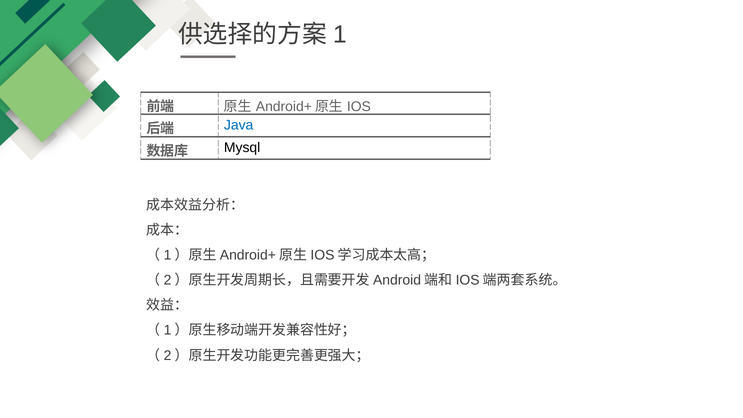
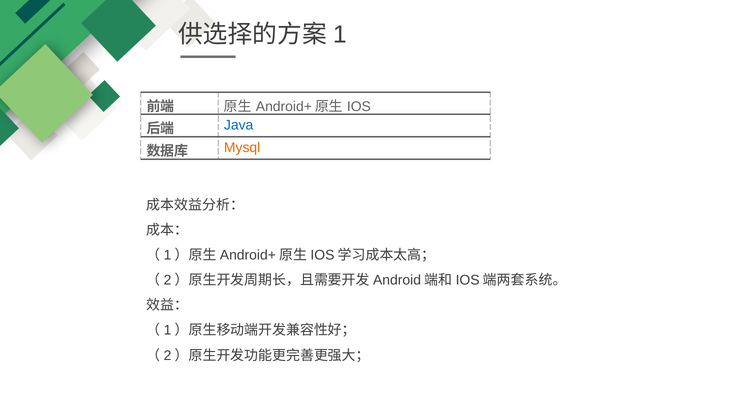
Mysql colour: black -> orange
